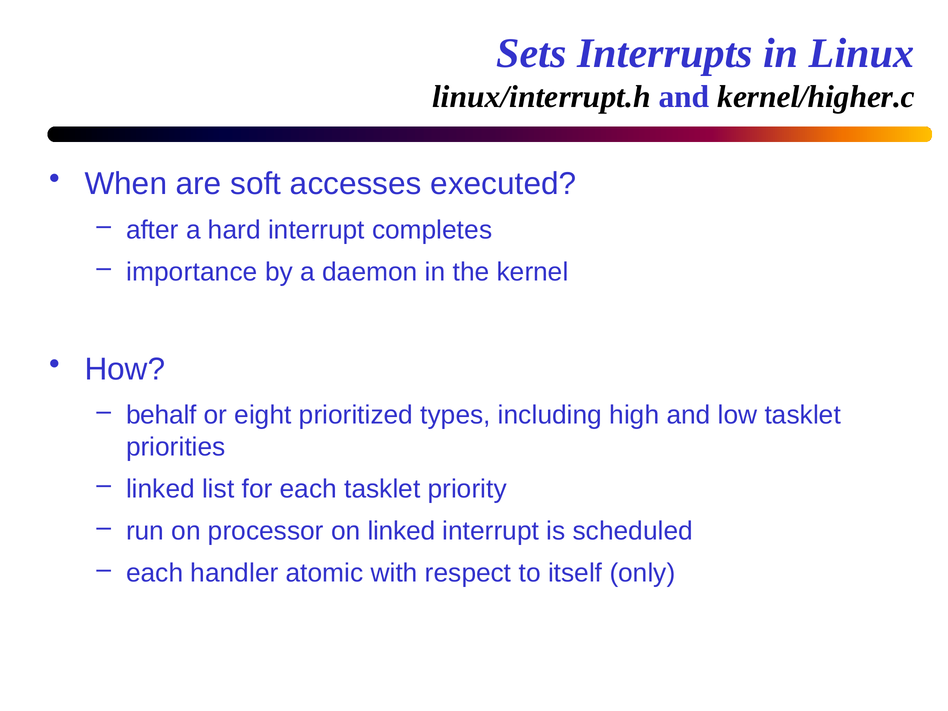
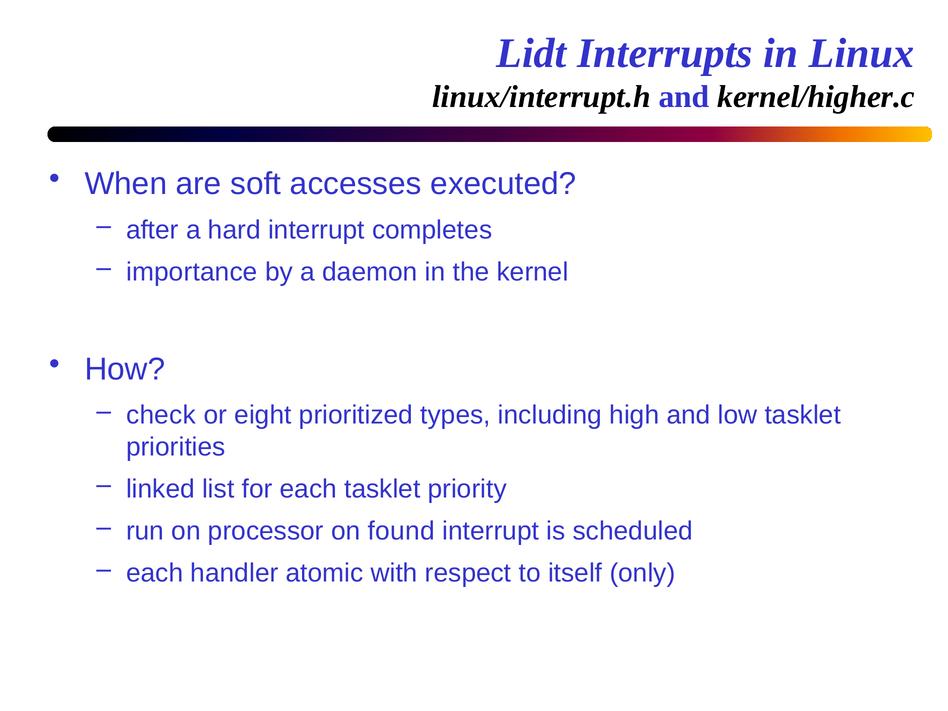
Sets: Sets -> Lidt
behalf: behalf -> check
on linked: linked -> found
